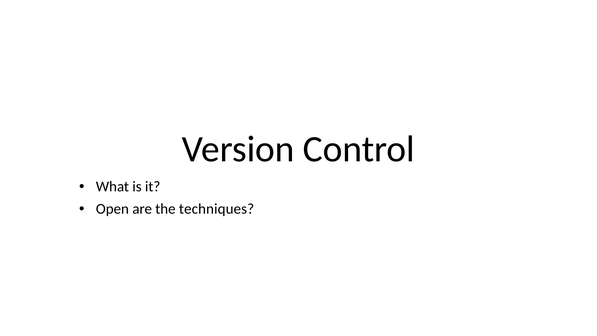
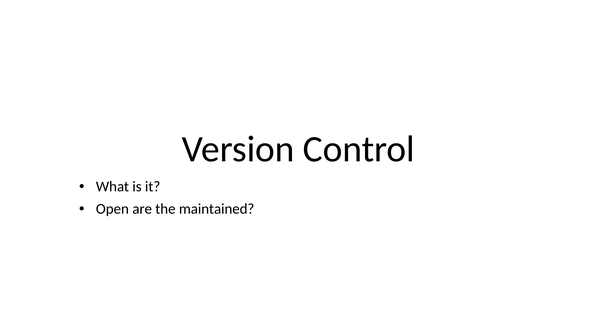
techniques: techniques -> maintained
